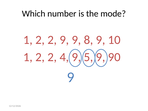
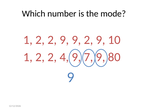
9 8: 8 -> 2
5: 5 -> 7
90: 90 -> 80
